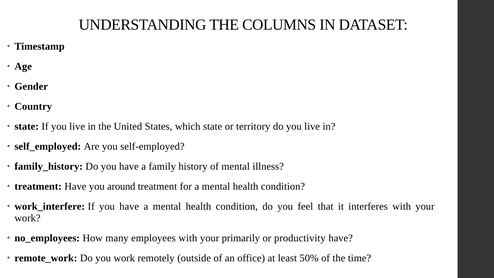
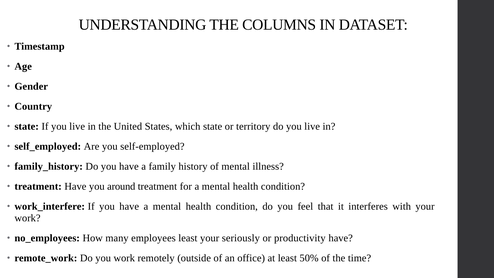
employees with: with -> least
primarily: primarily -> seriously
